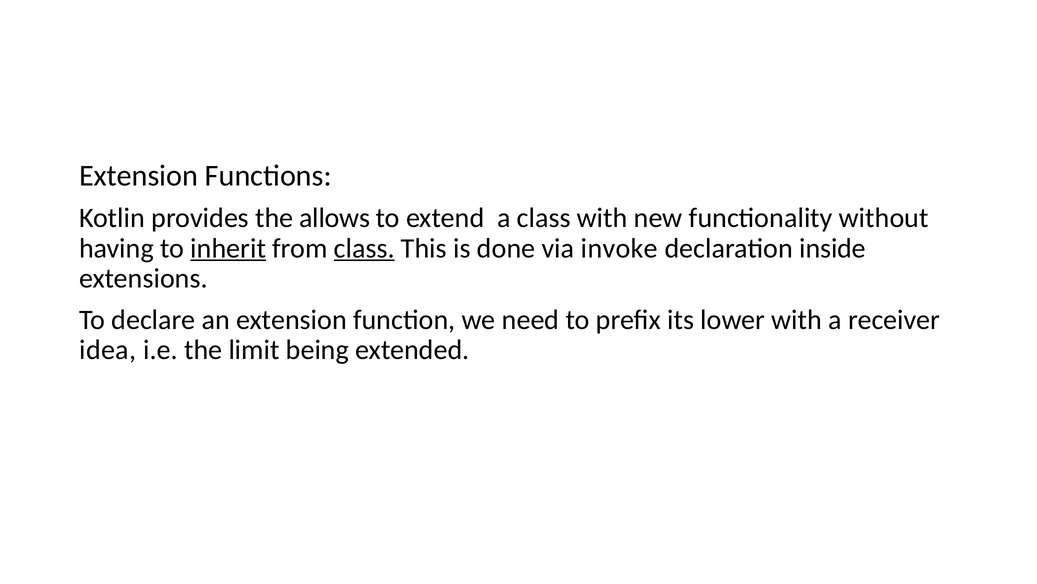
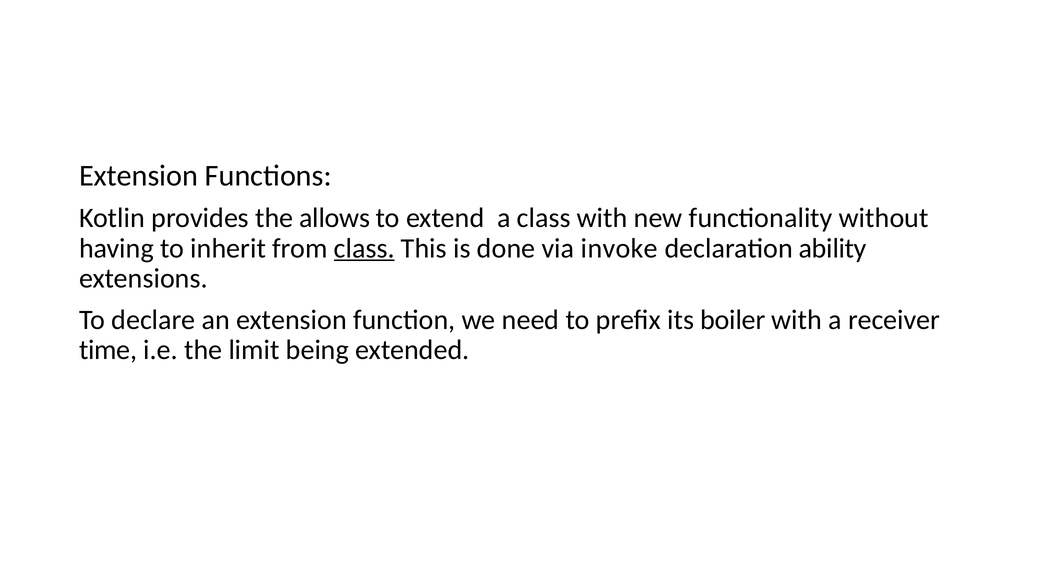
inherit underline: present -> none
inside: inside -> ability
lower: lower -> boiler
idea: idea -> time
